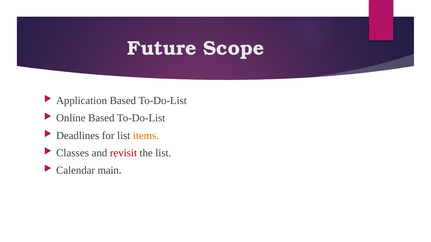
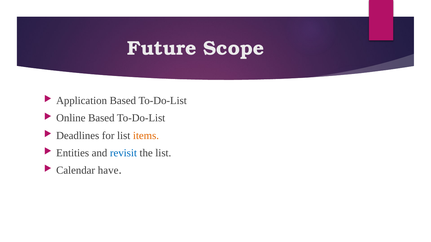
Classes: Classes -> Entities
revisit colour: red -> blue
main: main -> have
